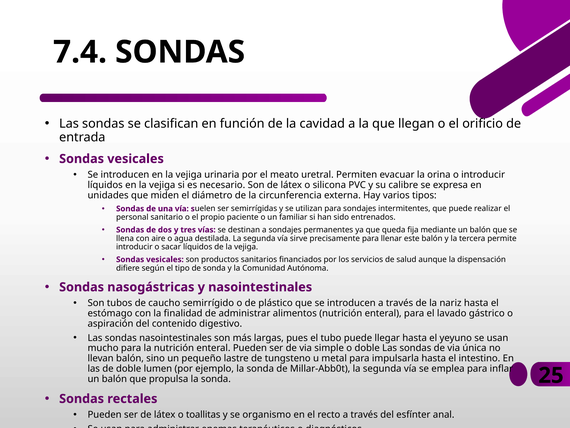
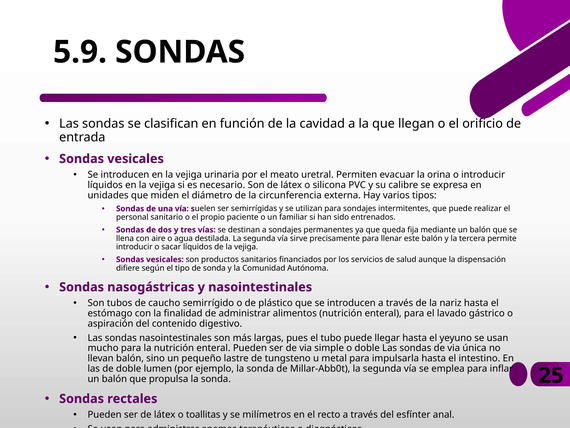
7.4: 7.4 -> 5.9
organismo: organismo -> milímetros
